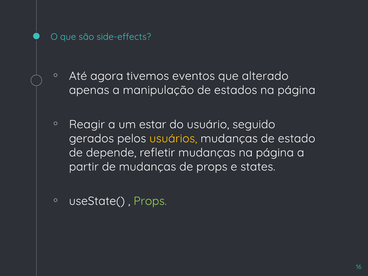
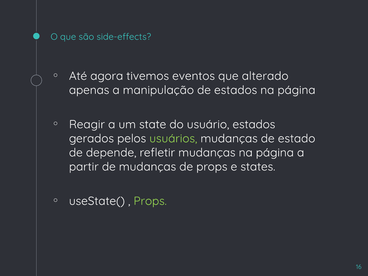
estar: estar -> state
usuário seguido: seguido -> estados
usuários colour: yellow -> light green
